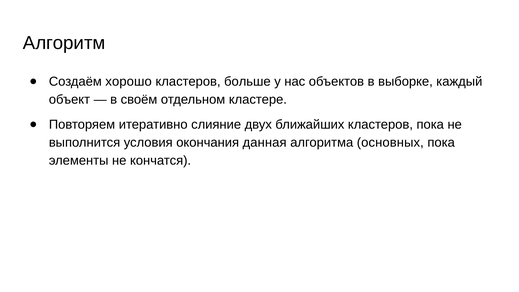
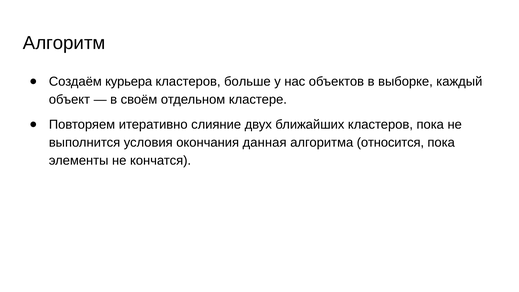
хорошо: хорошо -> курьера
основных: основных -> относится
